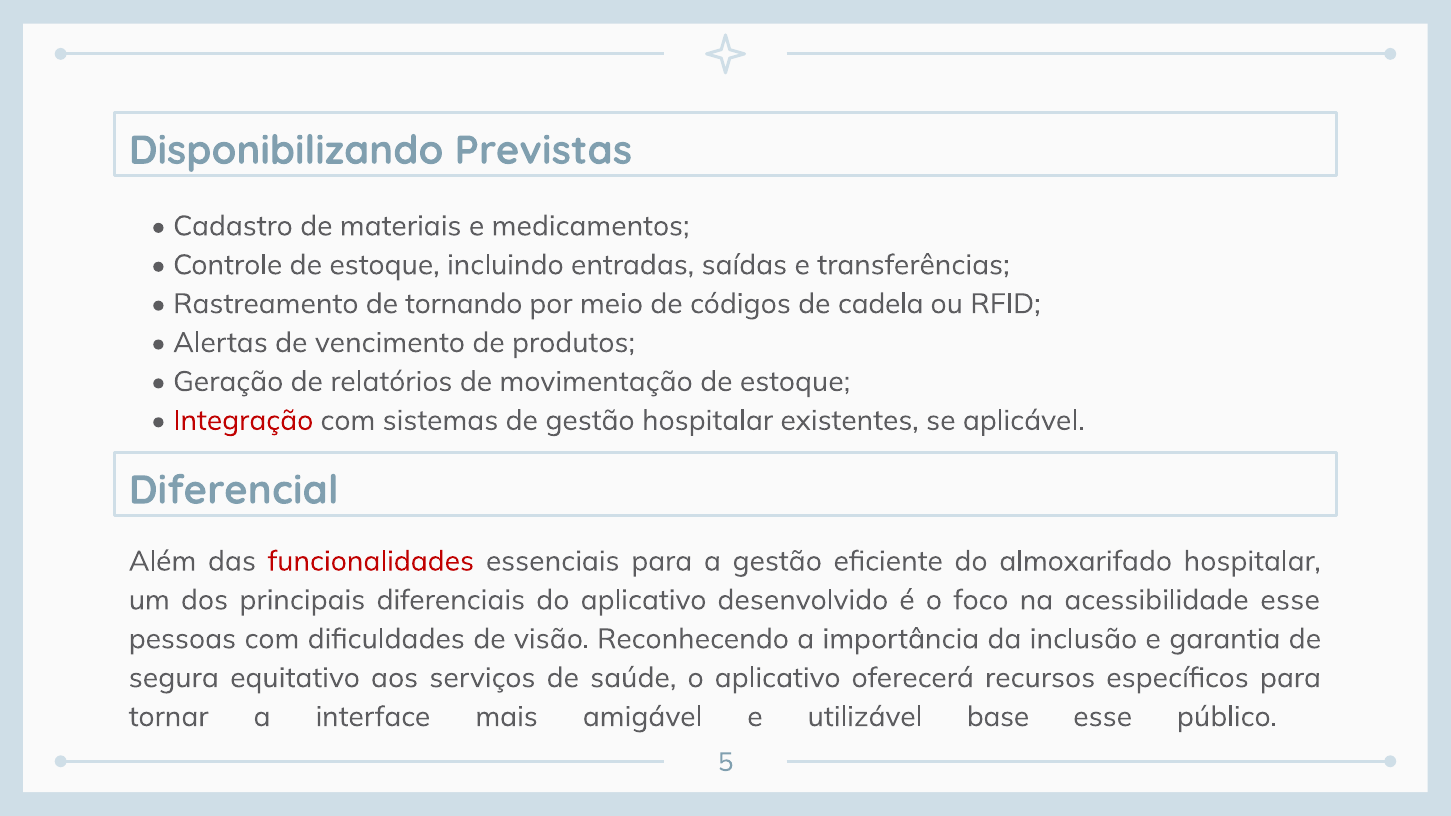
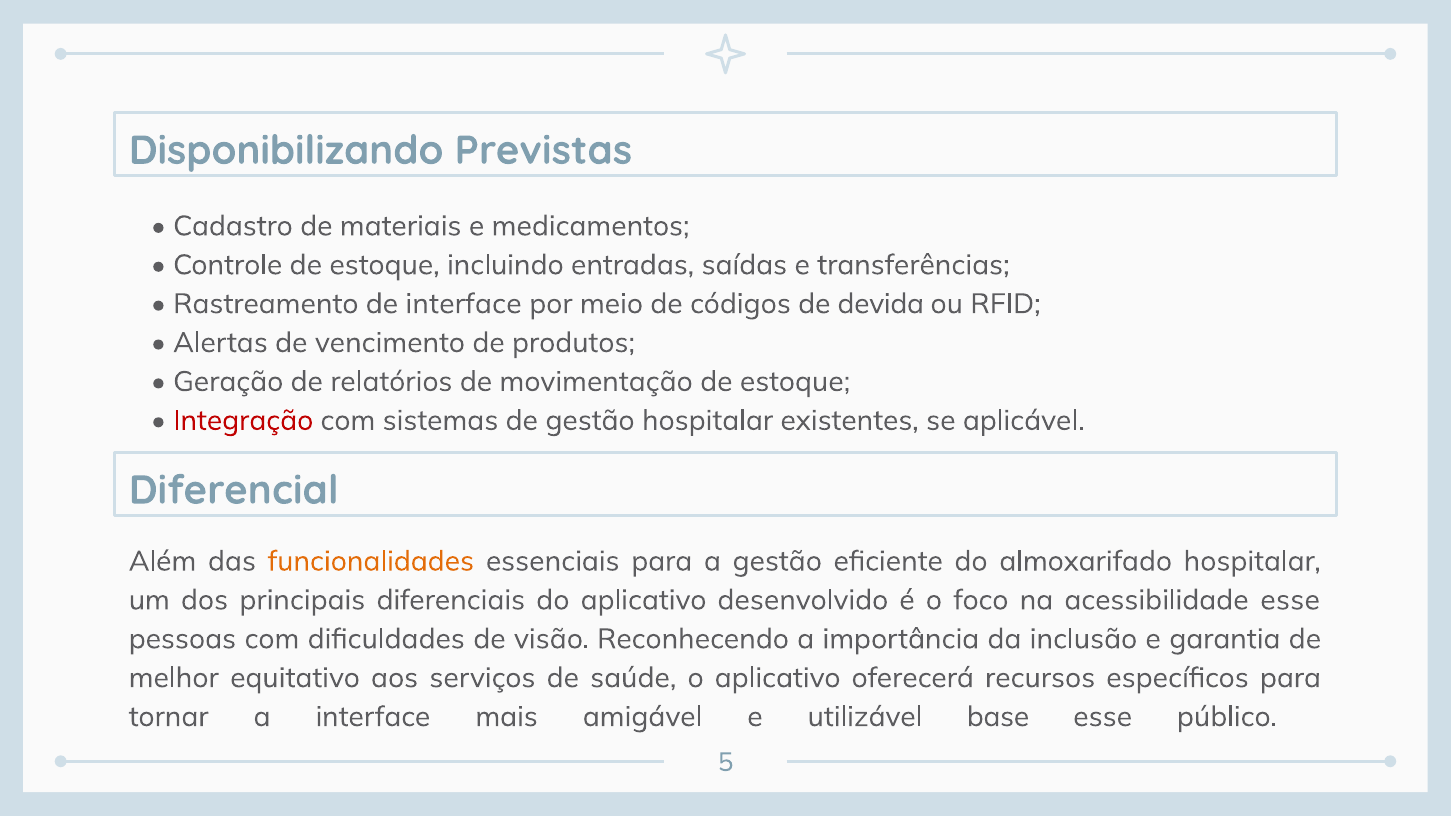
de tornando: tornando -> interface
cadela: cadela -> devida
funcionalidades colour: red -> orange
segura: segura -> melhor
